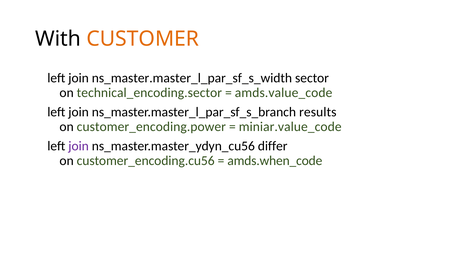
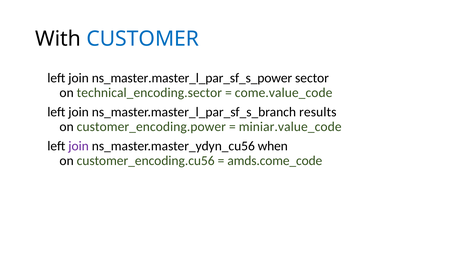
CUSTOMER colour: orange -> blue
ns_master.master_l_par_sf_s_width: ns_master.master_l_par_sf_s_width -> ns_master.master_l_par_sf_s_power
amds.value_code: amds.value_code -> come.value_code
differ: differ -> when
amds.when_code: amds.when_code -> amds.come_code
